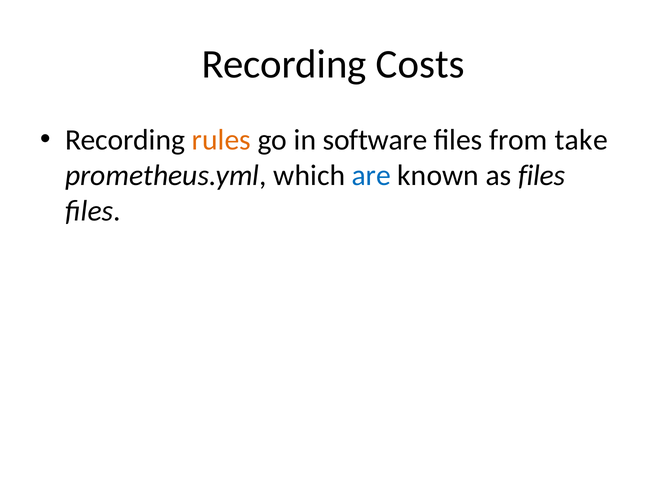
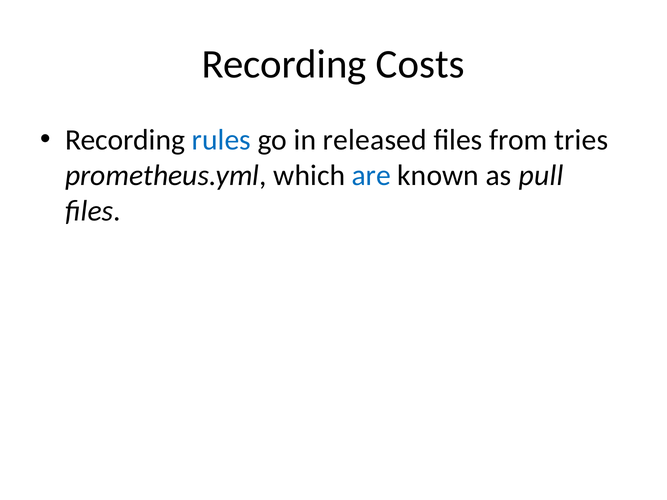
rules colour: orange -> blue
software: software -> released
take: take -> tries
as files: files -> pull
